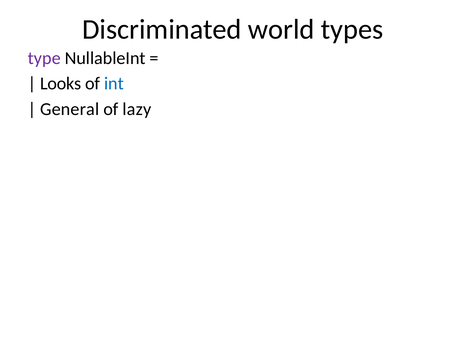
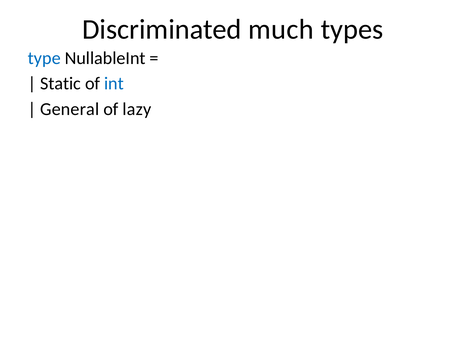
world: world -> much
type colour: purple -> blue
Looks: Looks -> Static
